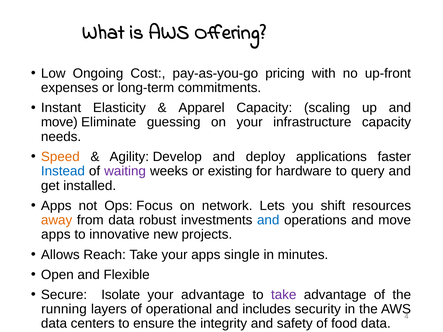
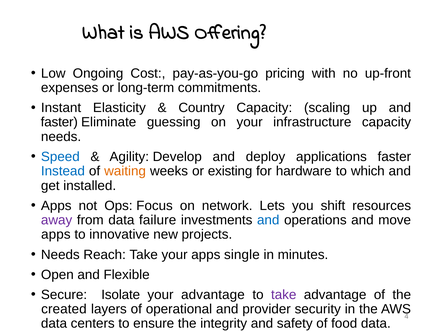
Apparel: Apparel -> Country
move at (59, 122): move -> faster
Speed colour: orange -> blue
waiting colour: purple -> orange
query: query -> which
away colour: orange -> purple
robust: robust -> failure
Allows at (60, 255): Allows -> Needs
running: running -> created
includes: includes -> provider
